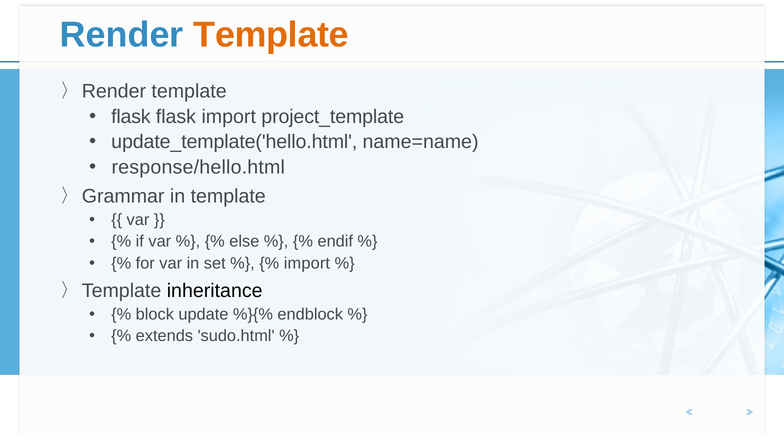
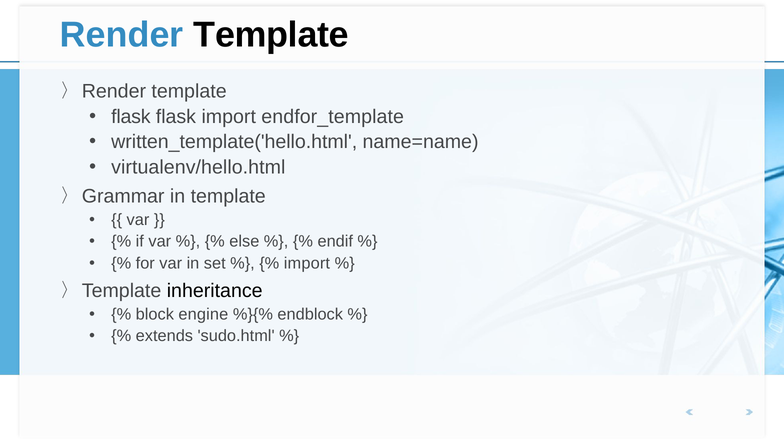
Template at (271, 35) colour: orange -> black
project_template: project_template -> endfor_template
update_template('hello.html: update_template('hello.html -> written_template('hello.html
response/hello.html: response/hello.html -> virtualenv/hello.html
update: update -> engine
